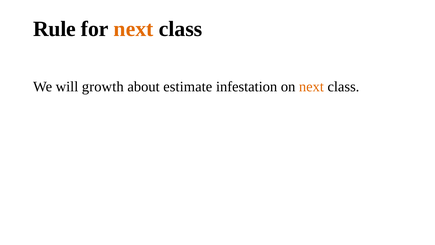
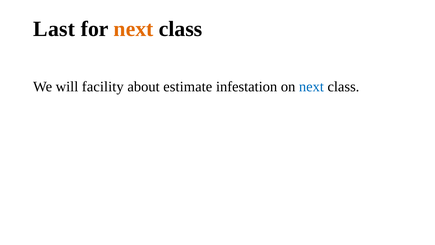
Rule: Rule -> Last
growth: growth -> facility
next at (311, 87) colour: orange -> blue
